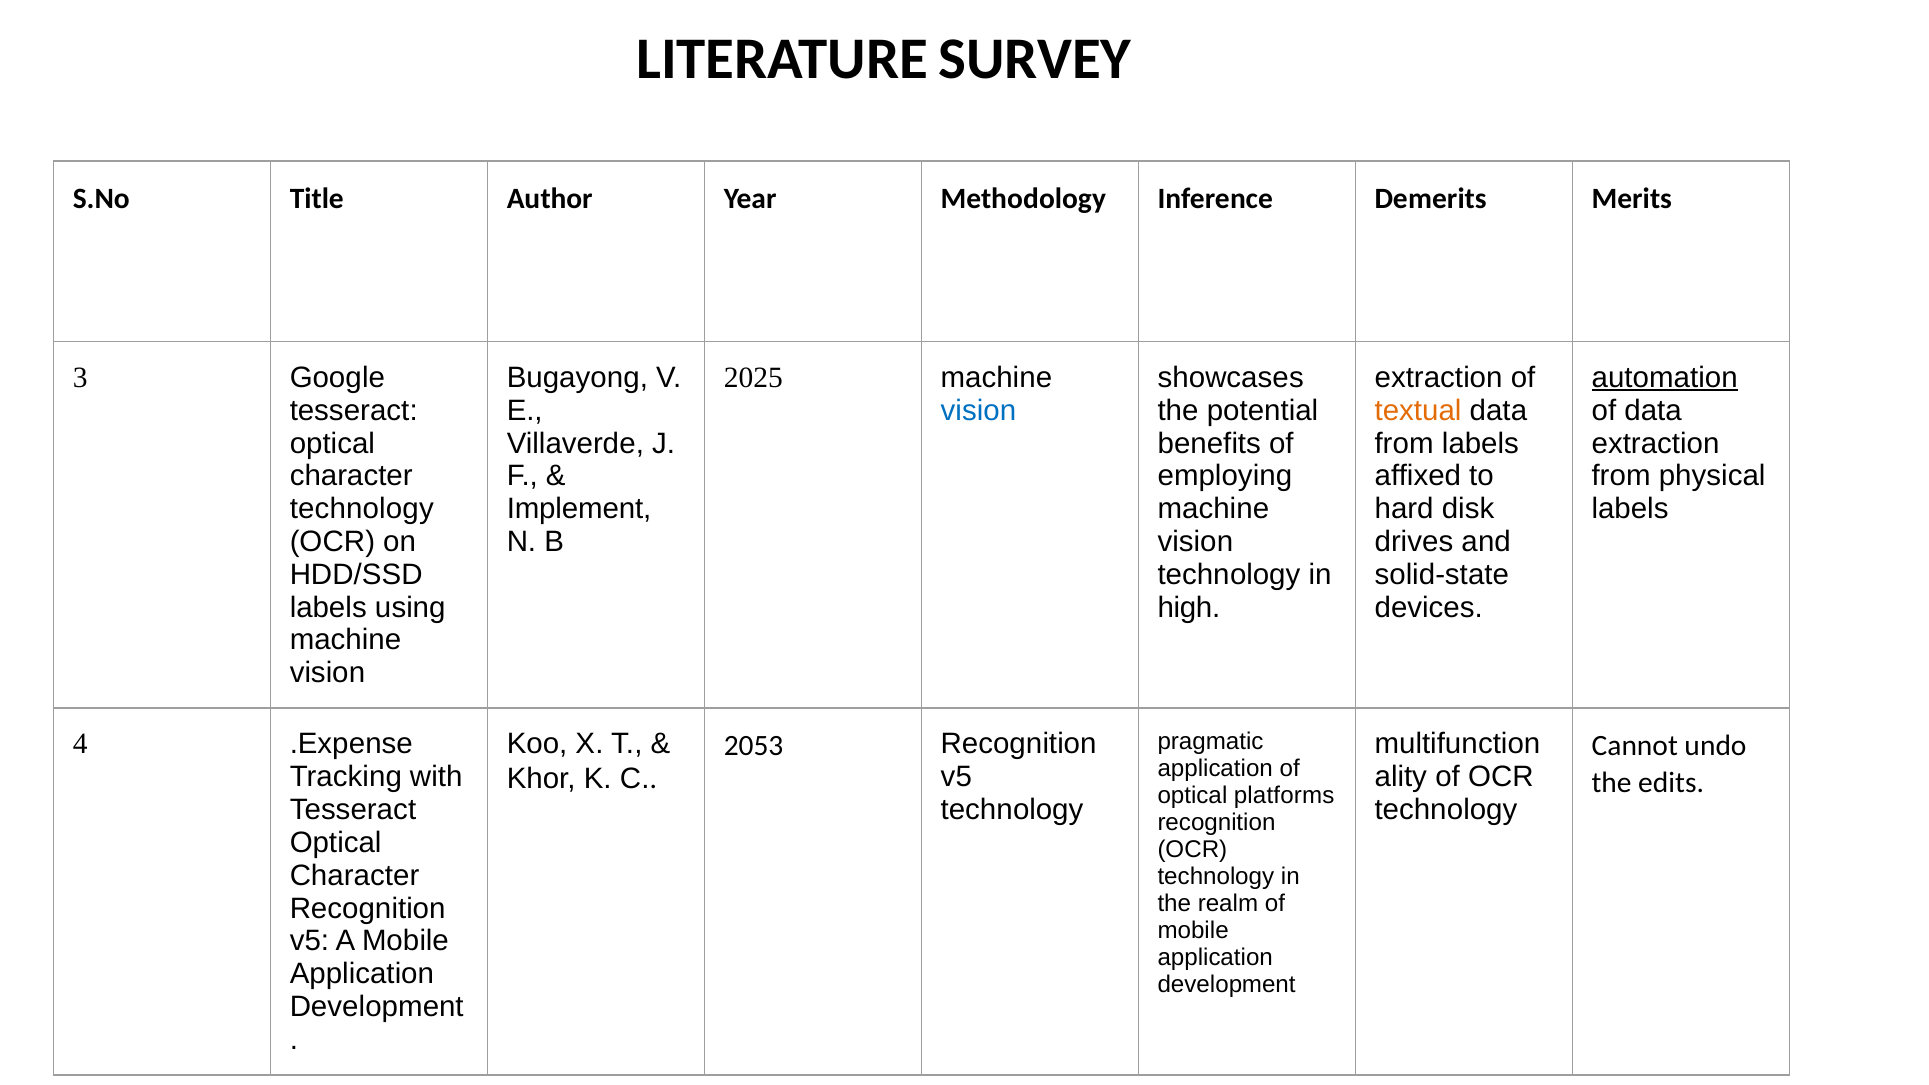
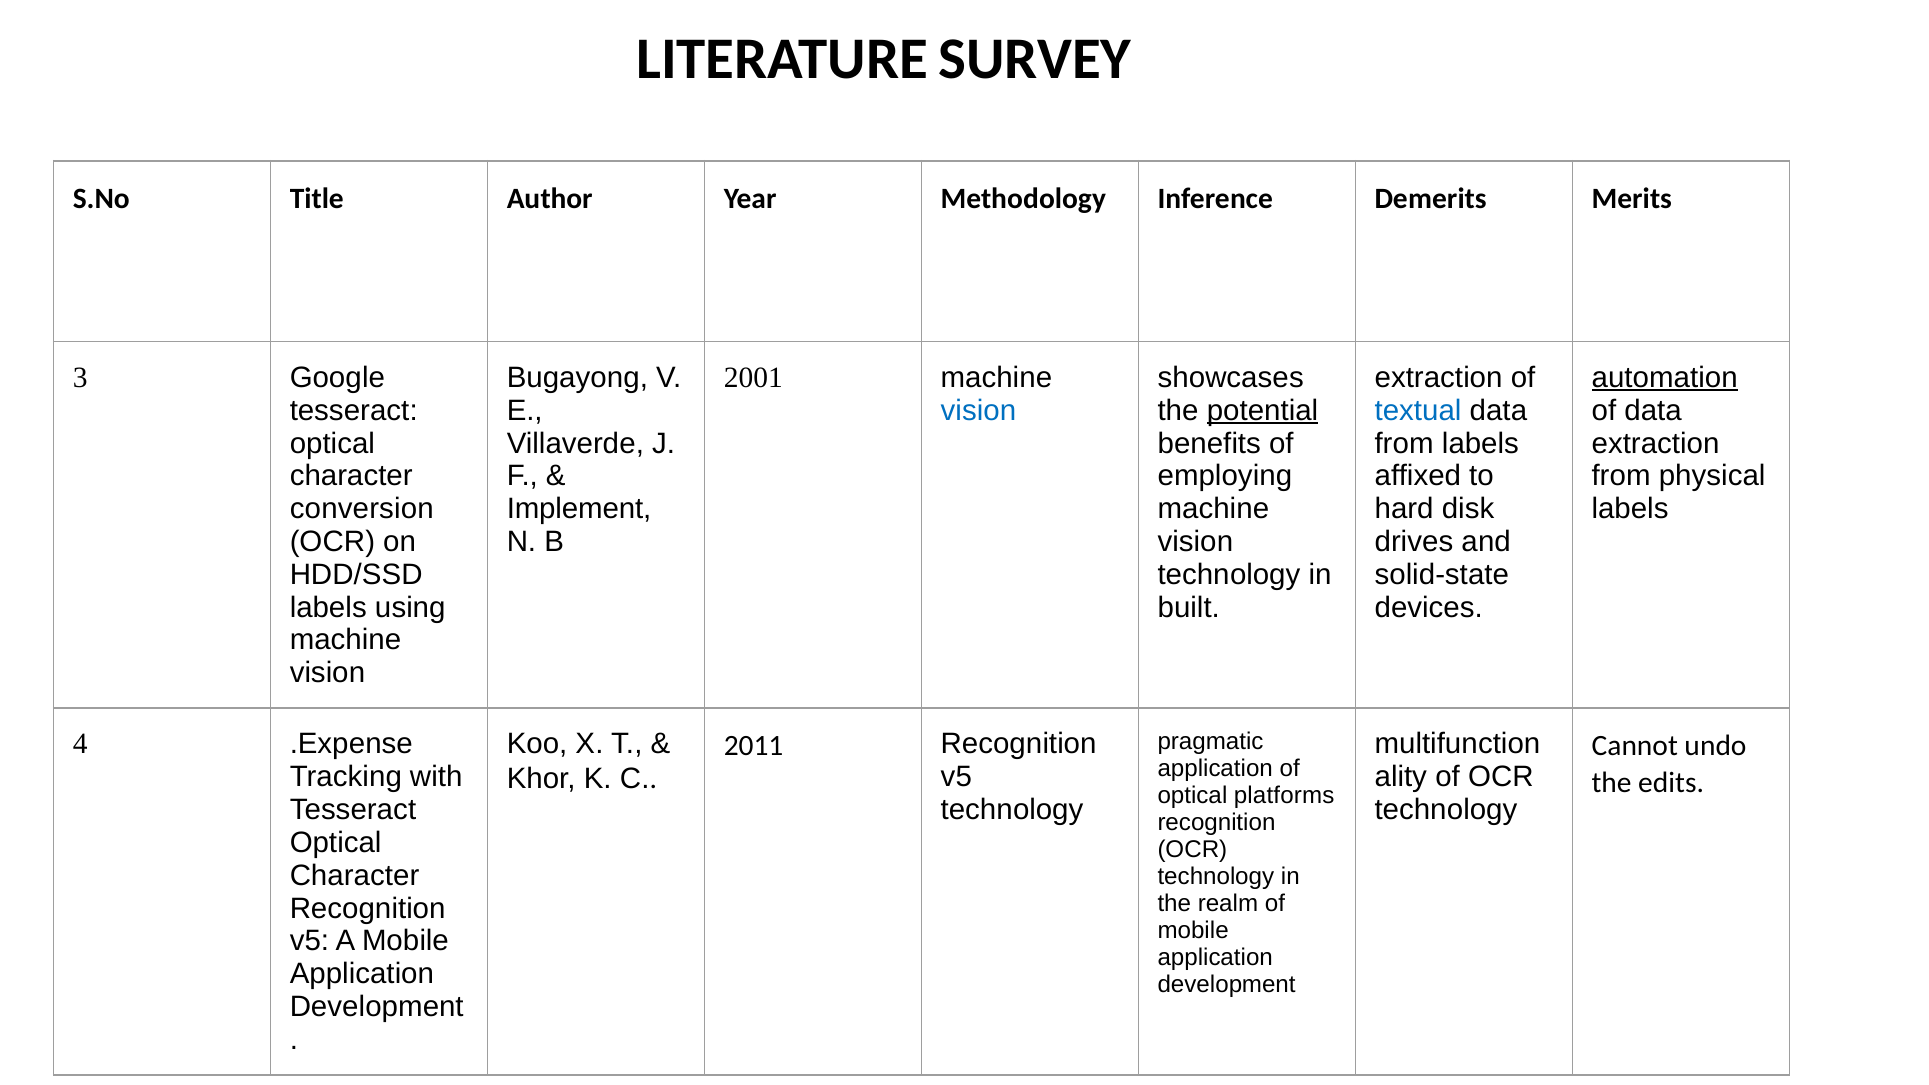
2025: 2025 -> 2001
potential underline: none -> present
textual colour: orange -> blue
technology at (362, 509): technology -> conversion
high: high -> built
2053: 2053 -> 2011
